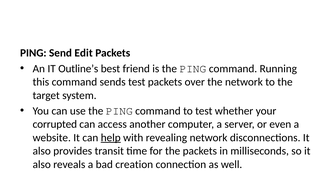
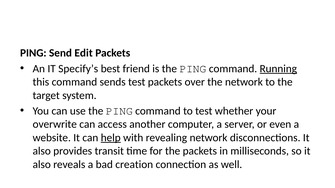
Outline’s: Outline’s -> Specify’s
Running underline: none -> present
corrupted: corrupted -> overwrite
